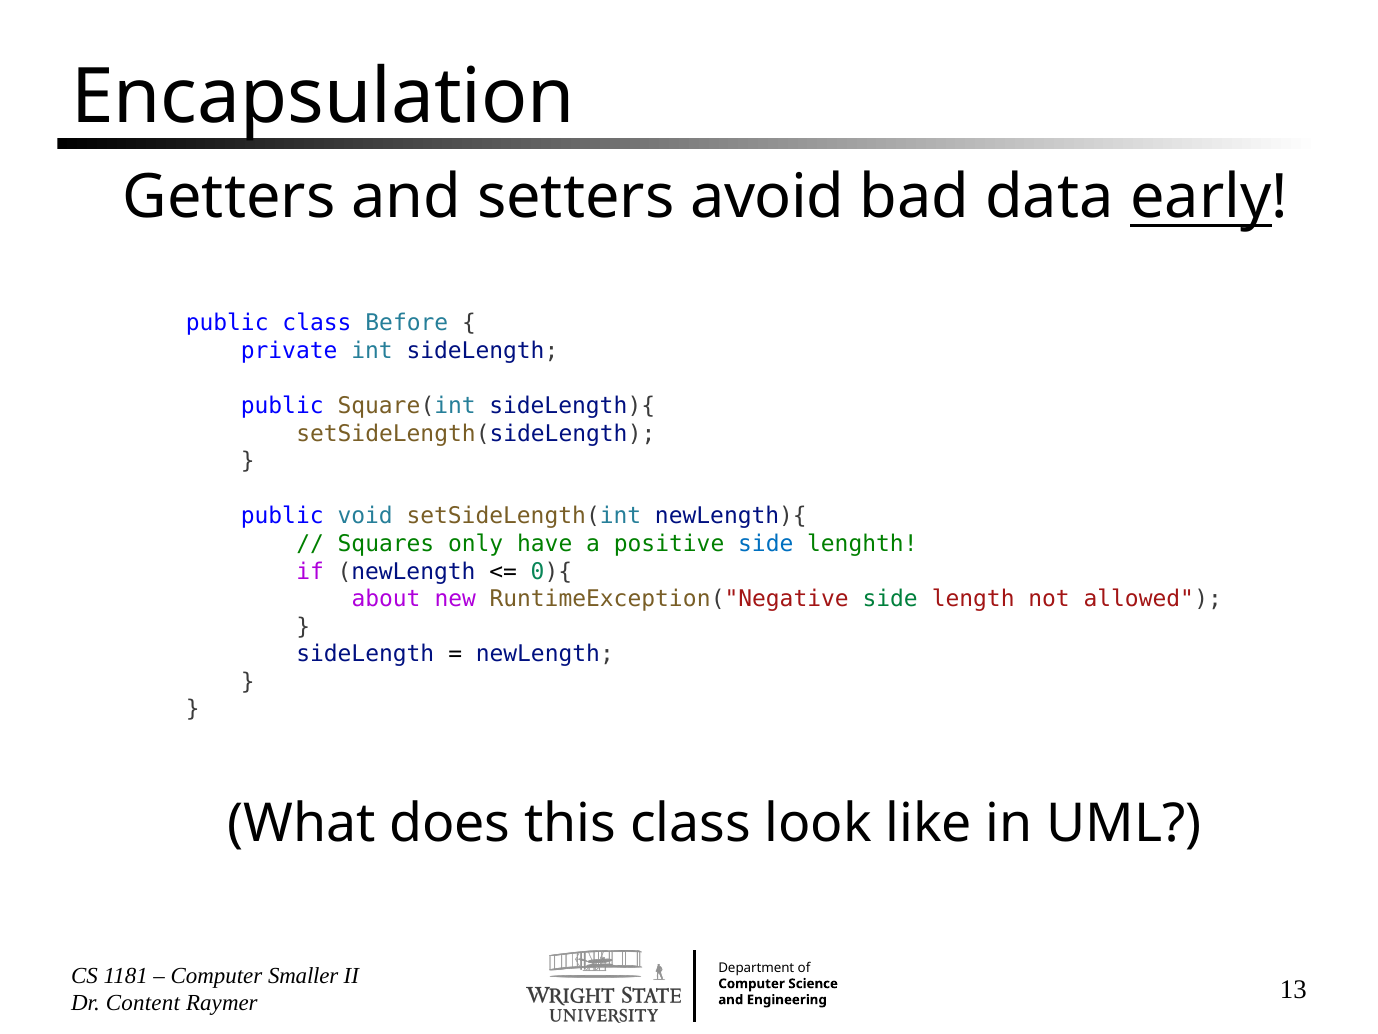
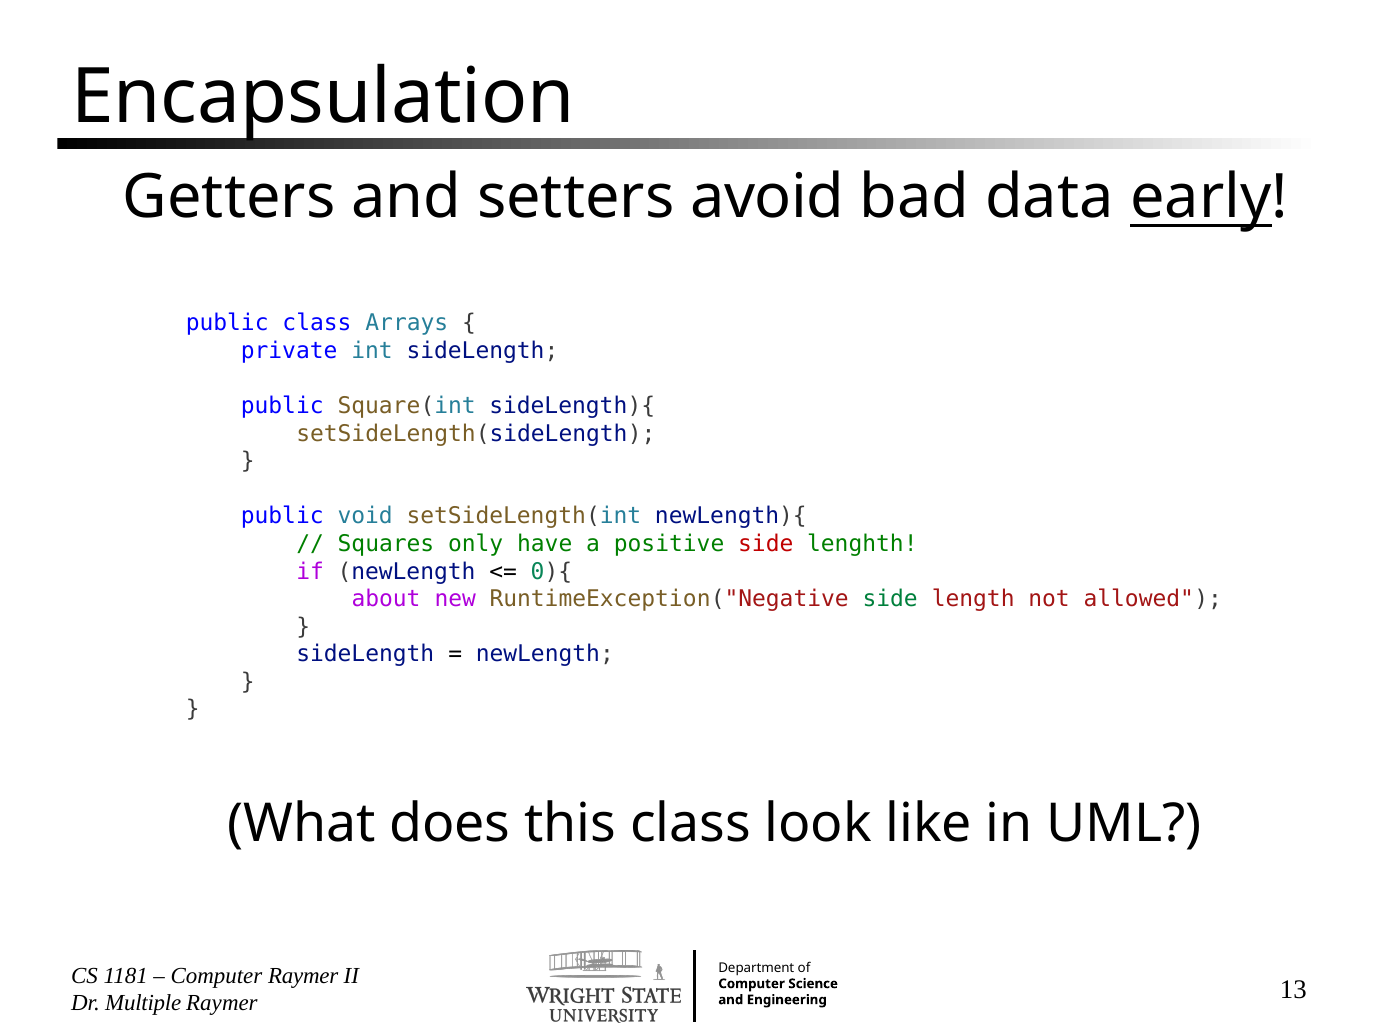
Before: Before -> Arrays
side at (766, 544) colour: blue -> red
Computer Smaller: Smaller -> Raymer
Content: Content -> Multiple
